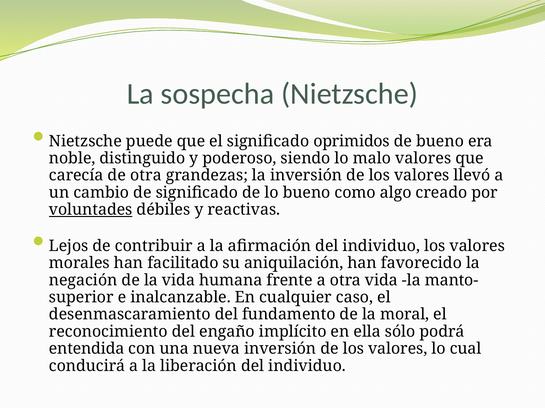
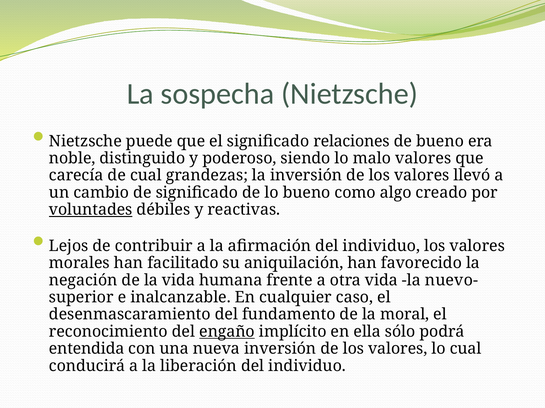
oprimidos: oprimidos -> relaciones
de otra: otra -> cual
manto-: manto- -> nuevo-
engaño underline: none -> present
